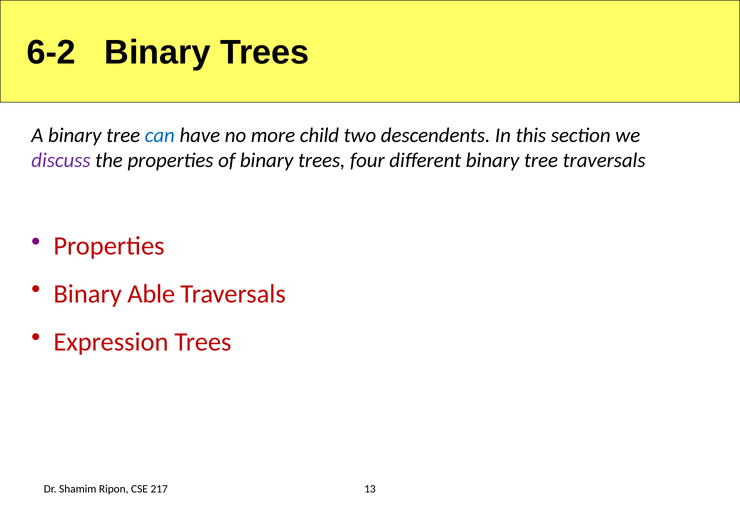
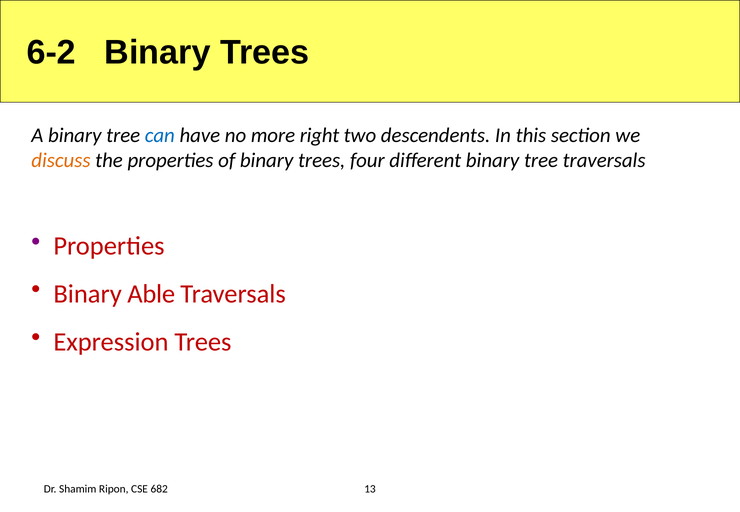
child: child -> right
discuss colour: purple -> orange
217: 217 -> 682
